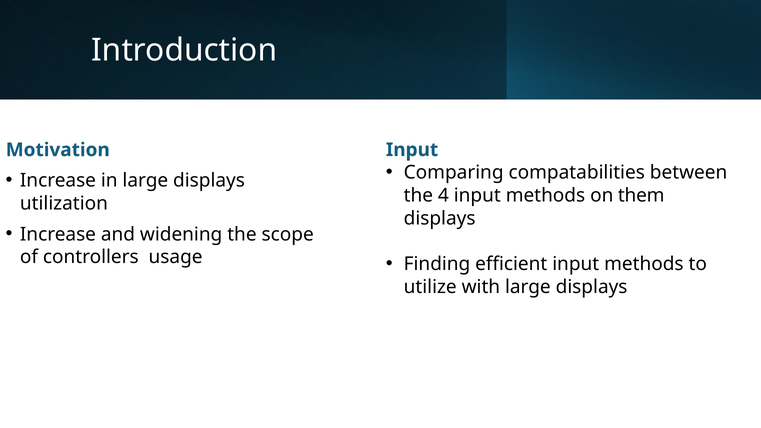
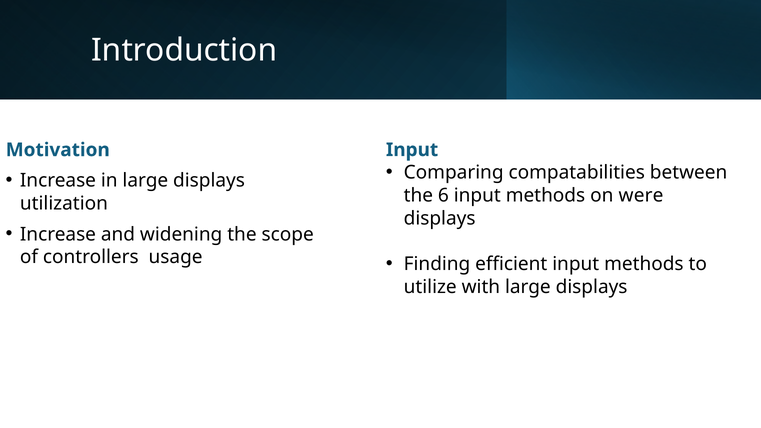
4: 4 -> 6
them: them -> were
